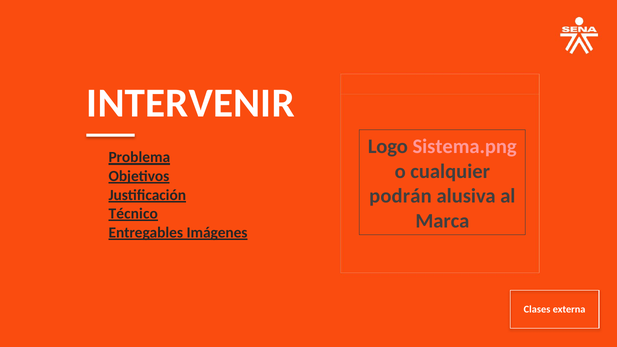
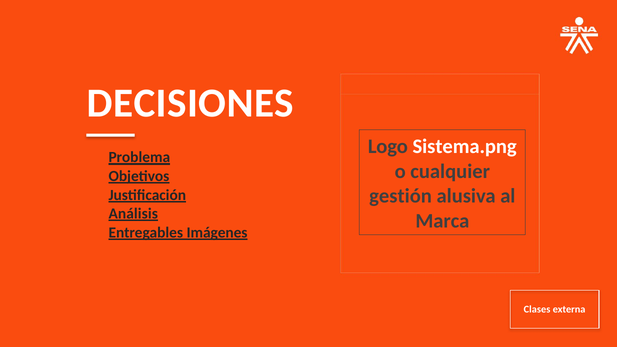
INTERVENIR: INTERVENIR -> DECISIONES
Sistema.png colour: pink -> white
podrán: podrán -> gestión
Técnico: Técnico -> Análisis
